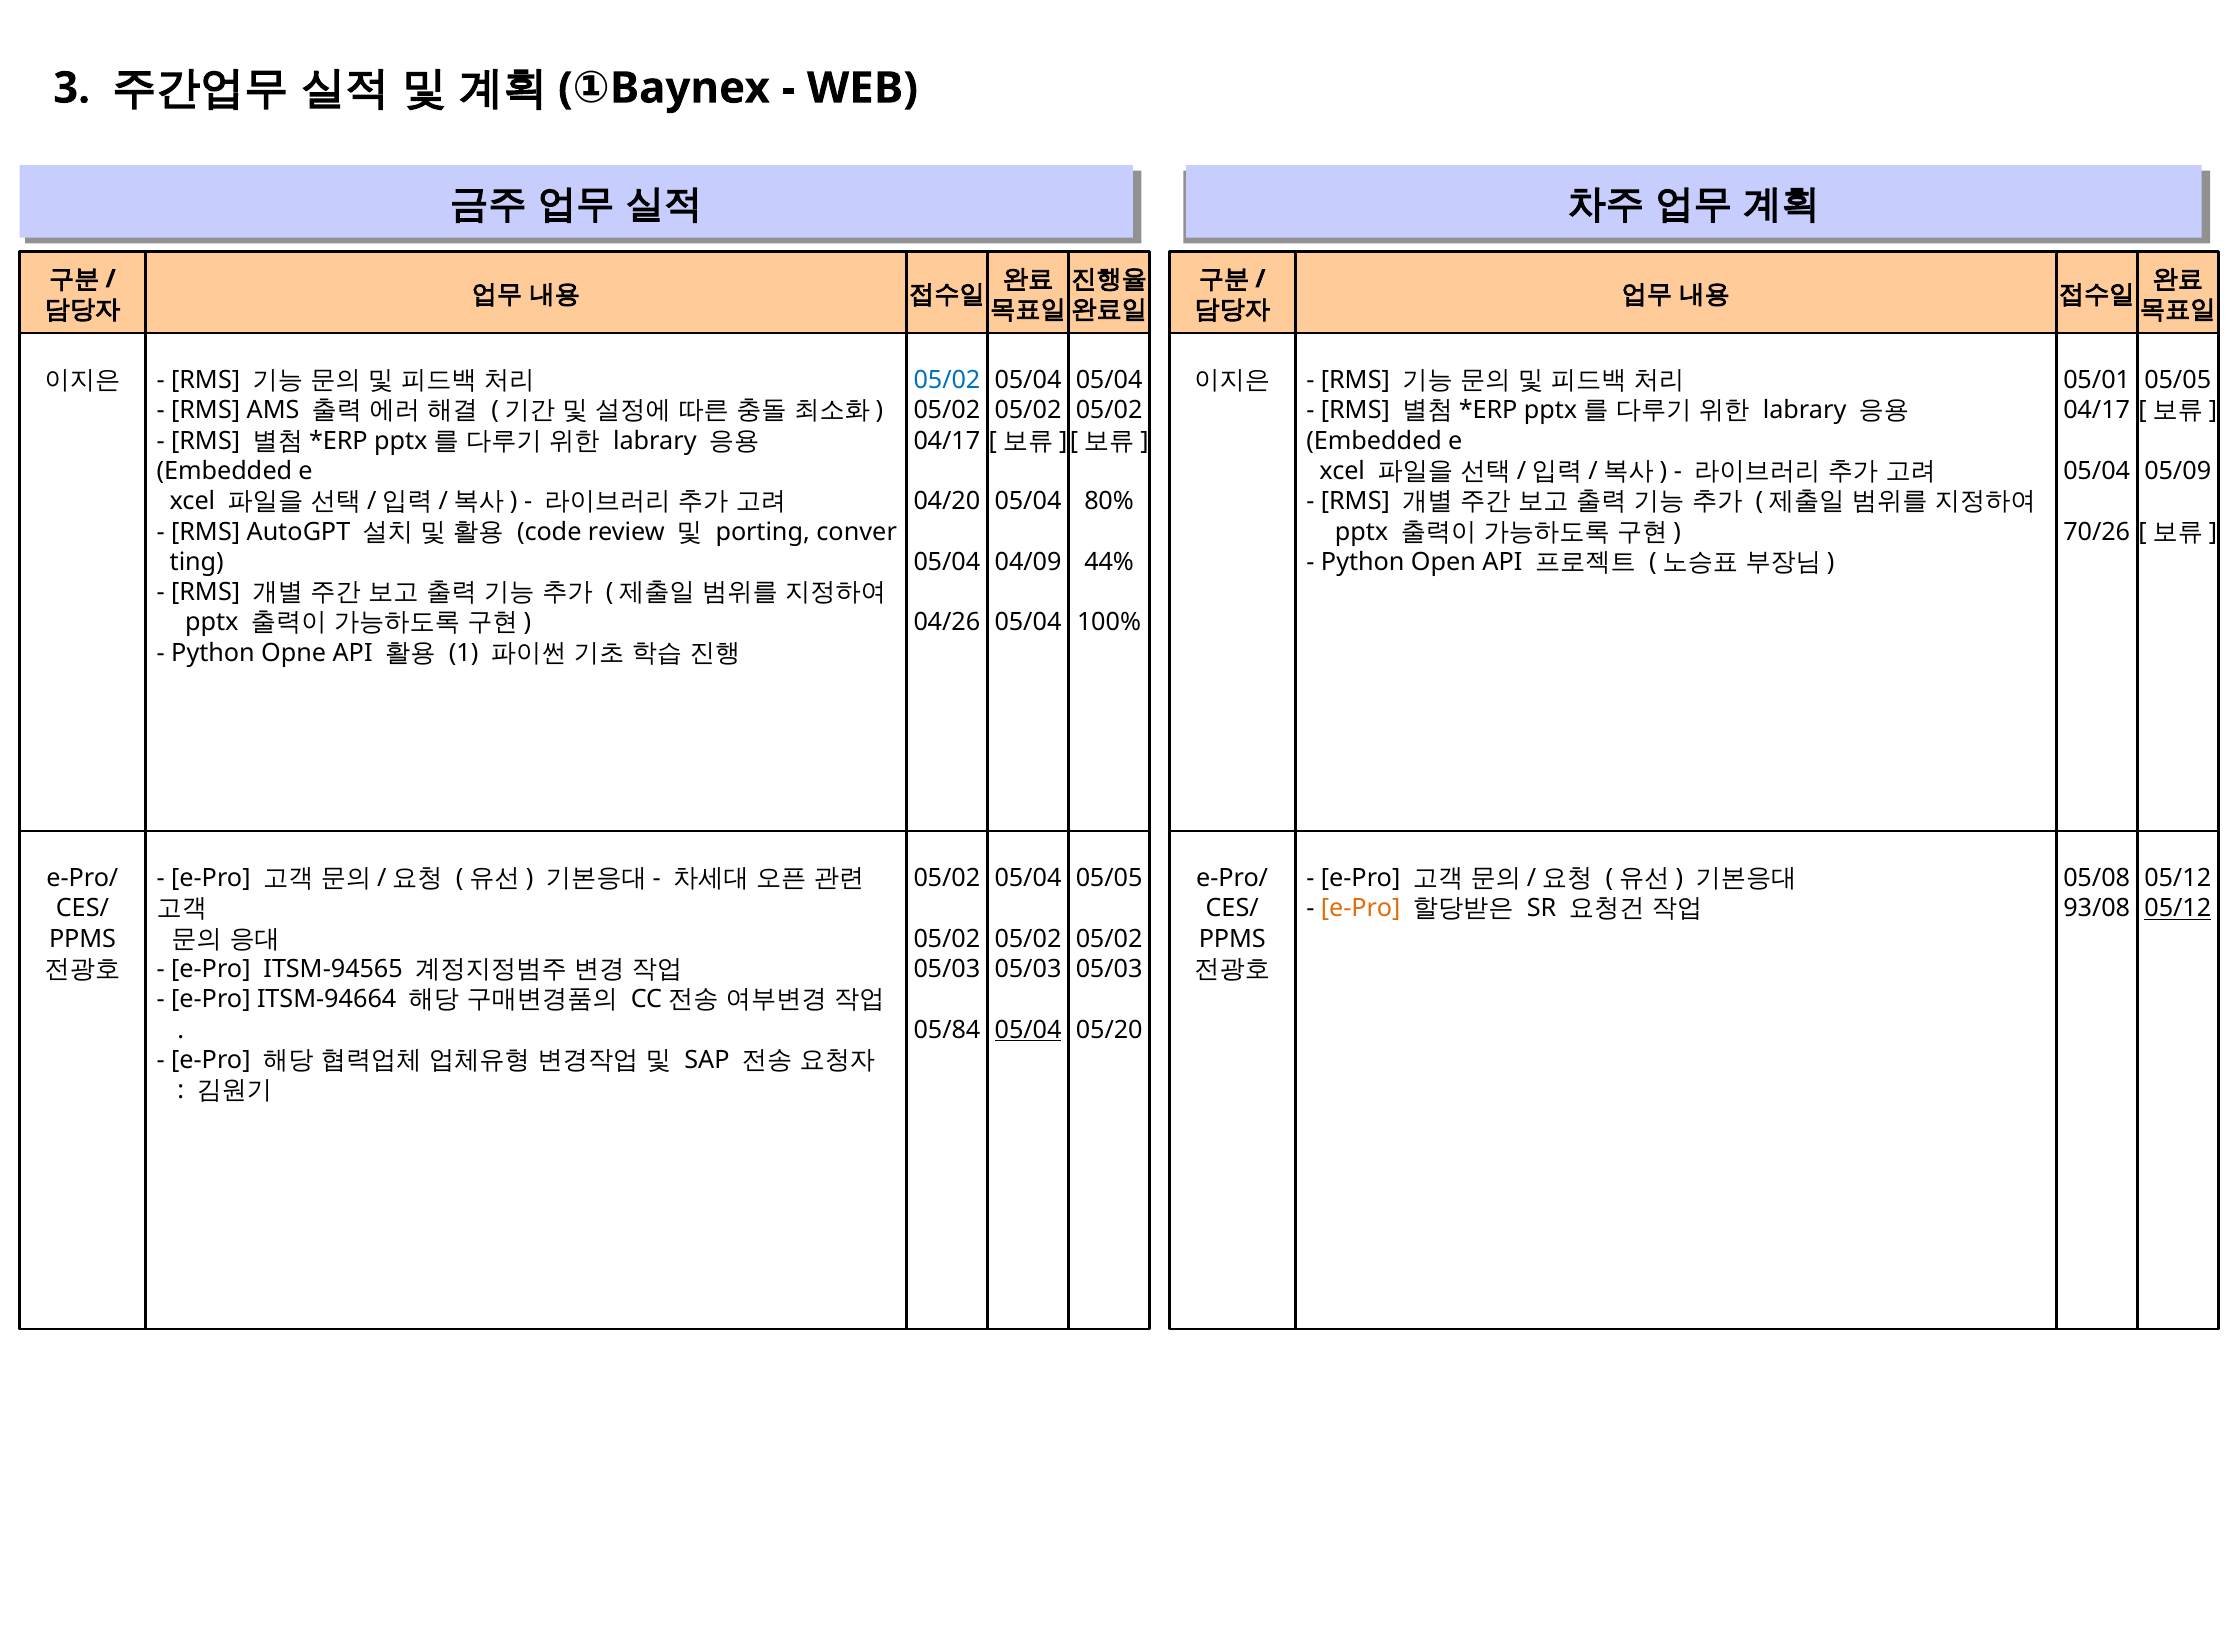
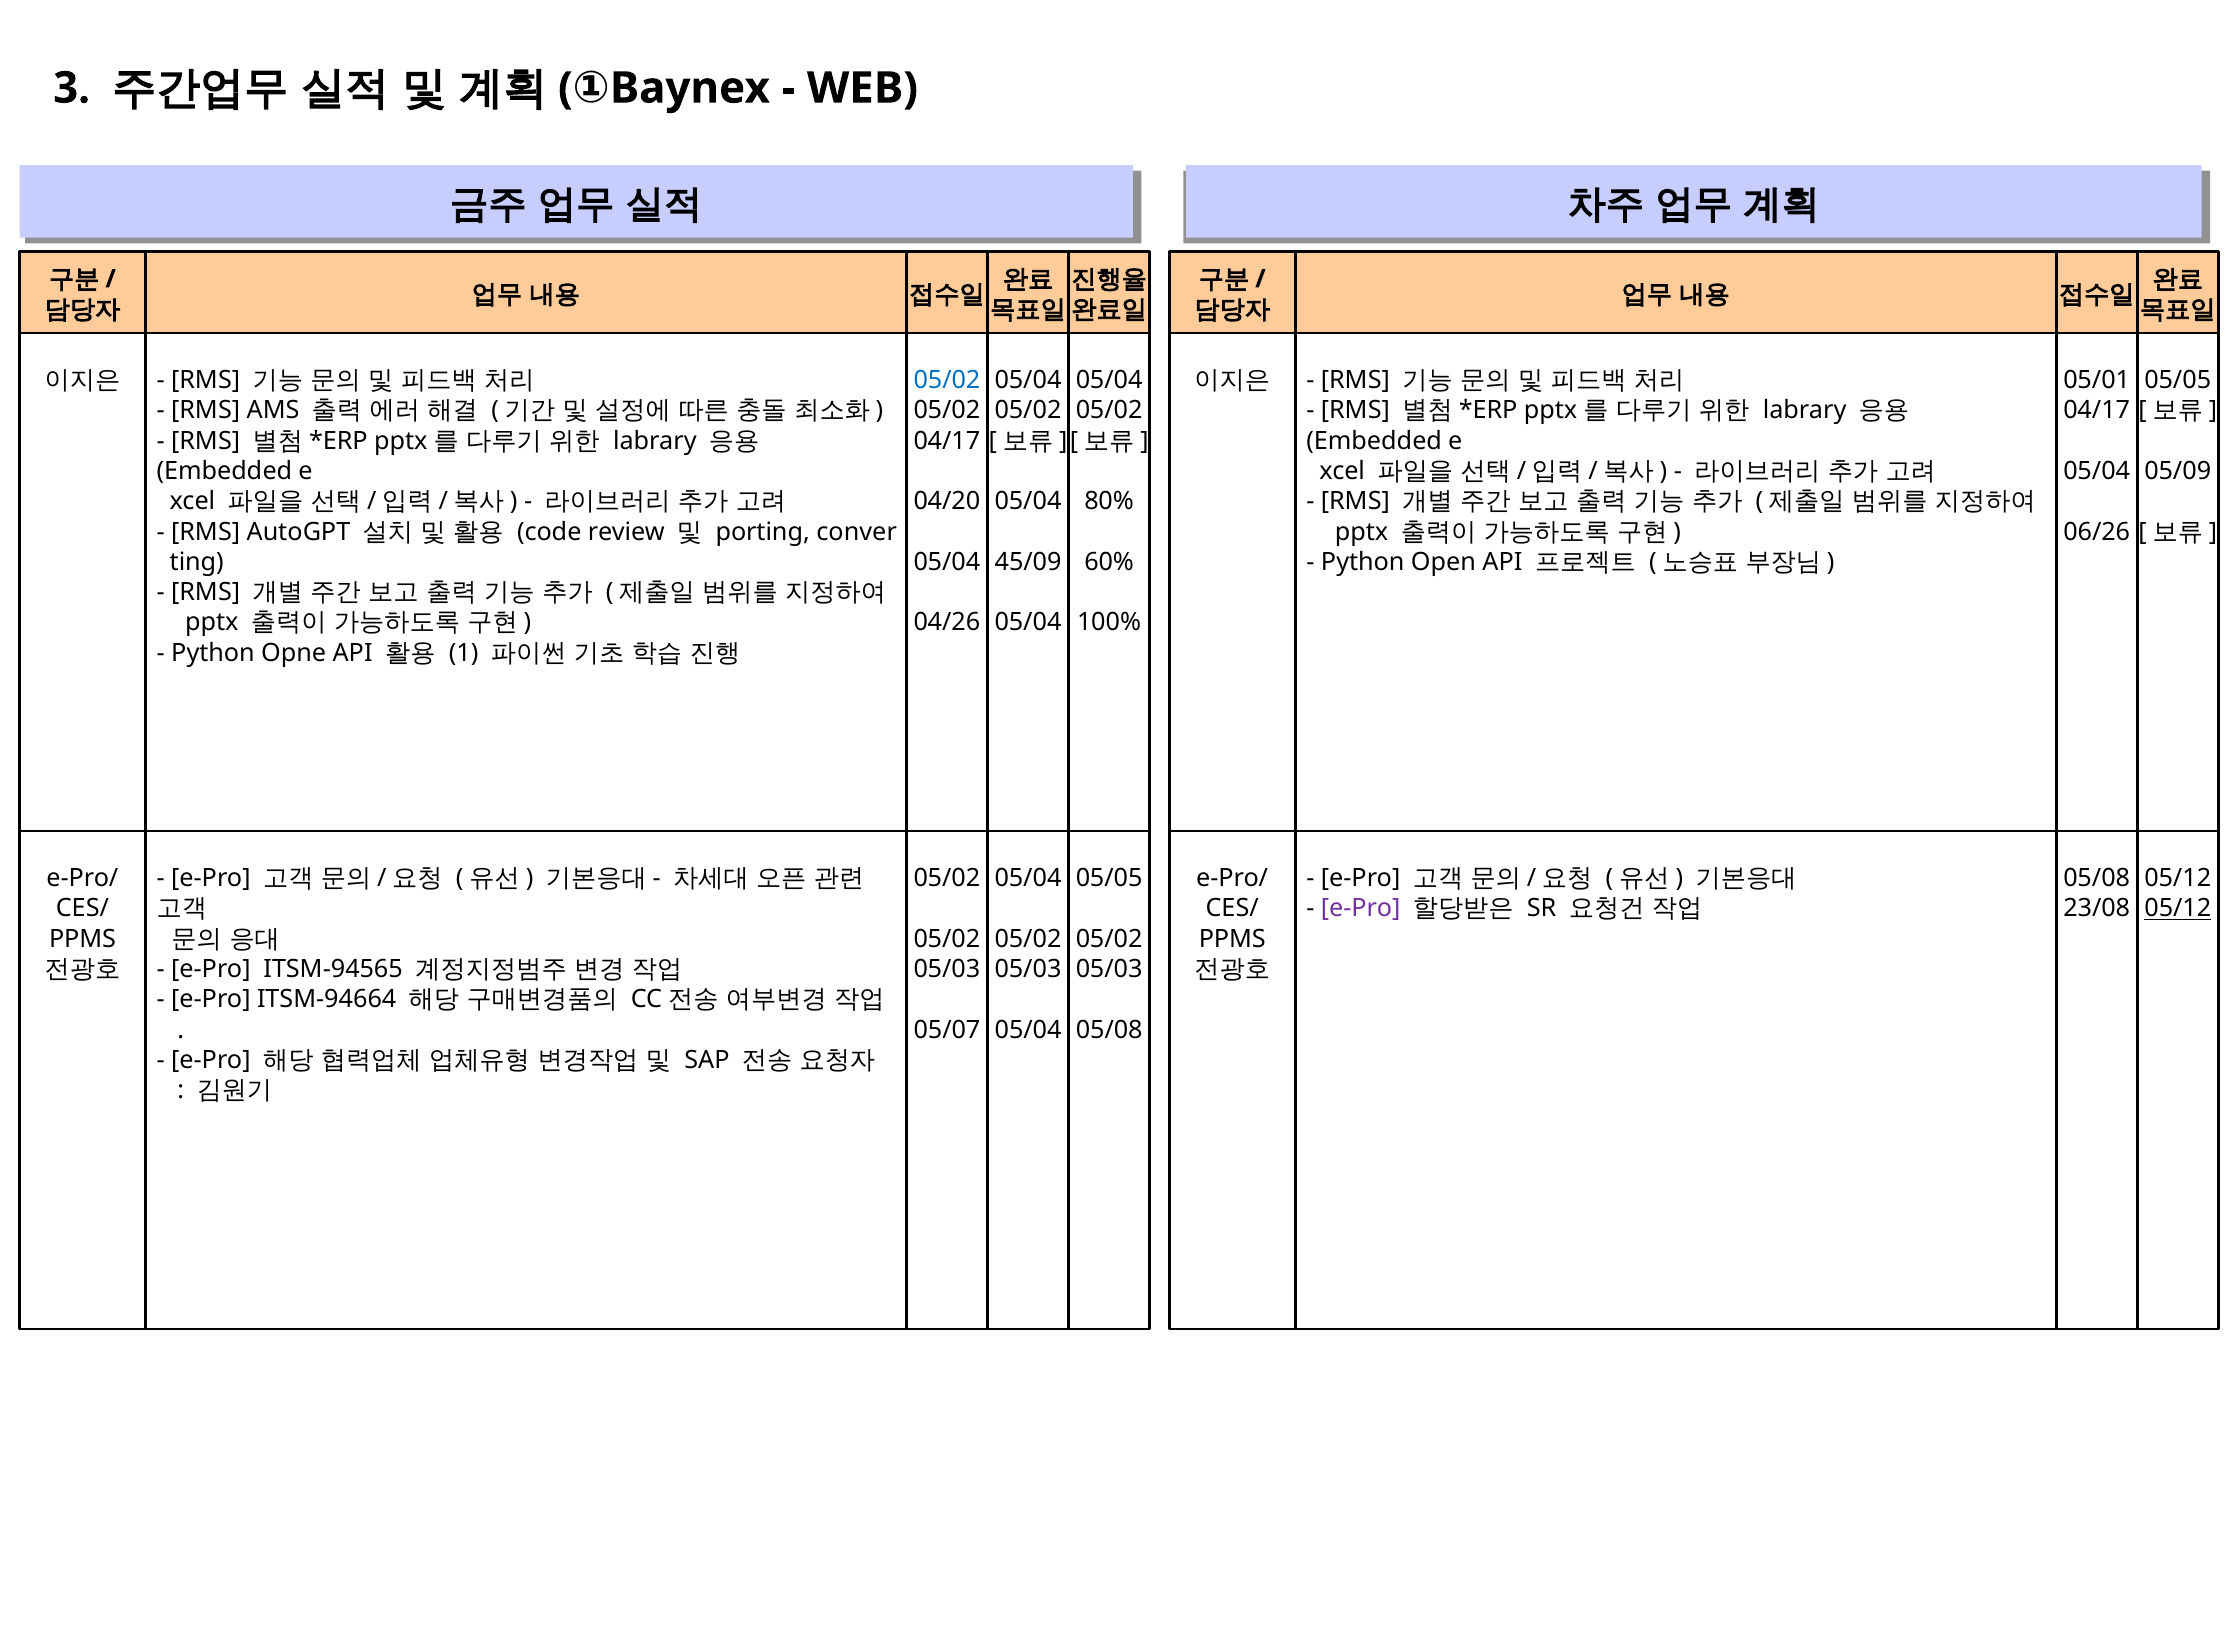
70/26: 70/26 -> 06/26
04/09: 04/09 -> 45/09
44%: 44% -> 60%
e-Pro at (1361, 908) colour: orange -> purple
93/08: 93/08 -> 23/08
05/84: 05/84 -> 05/07
05/04 at (1028, 1030) underline: present -> none
05/20 at (1109, 1030): 05/20 -> 05/08
